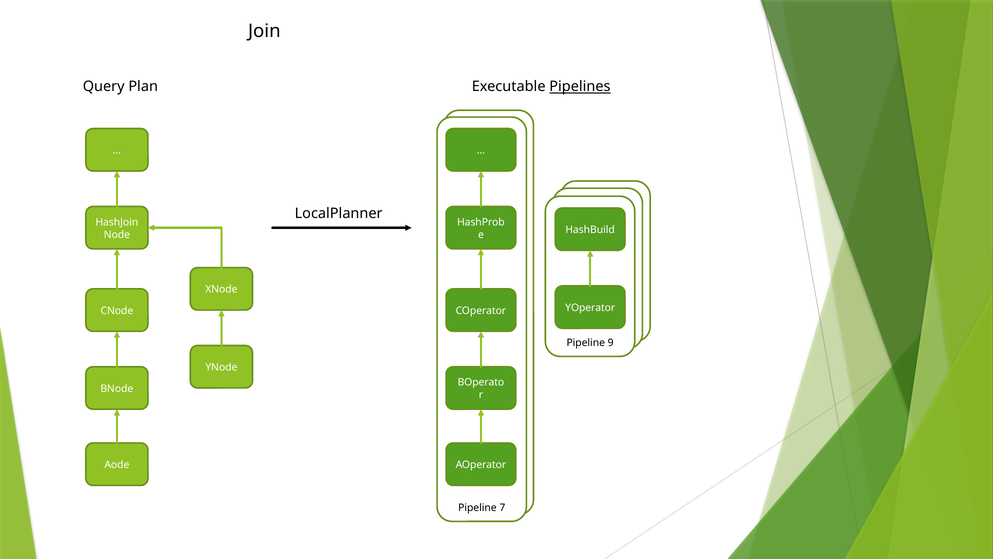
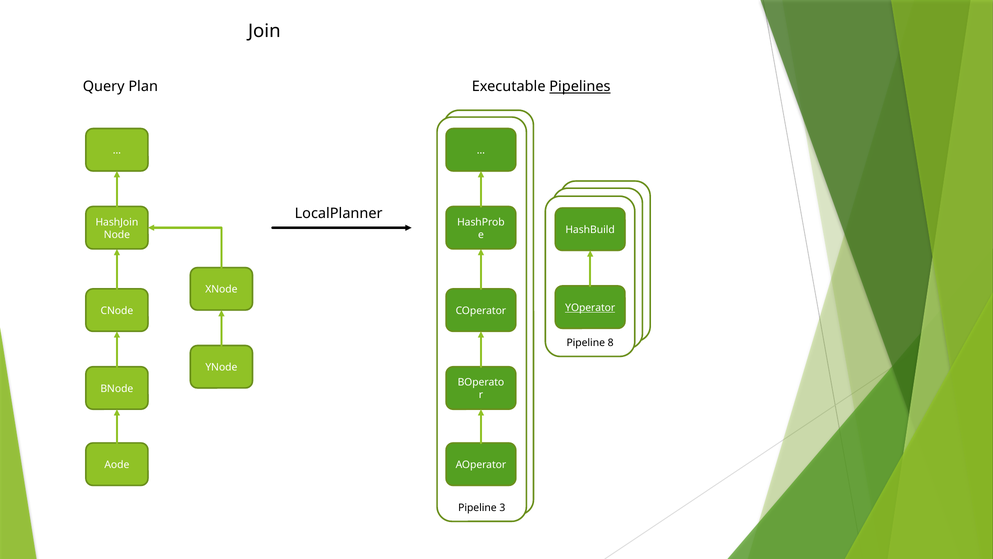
YOperator underline: none -> present
9: 9 -> 8
7: 7 -> 3
